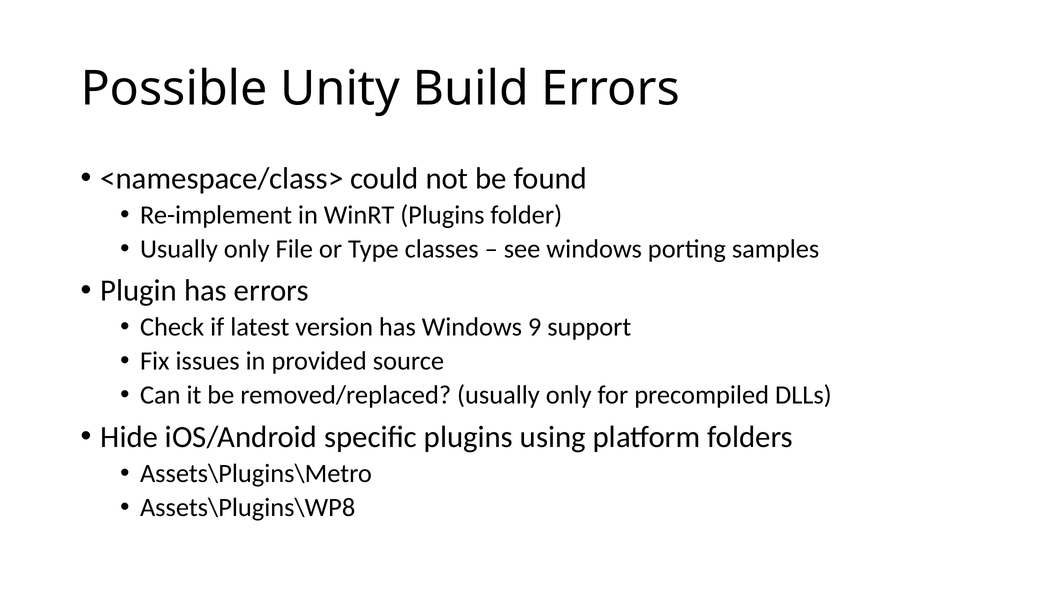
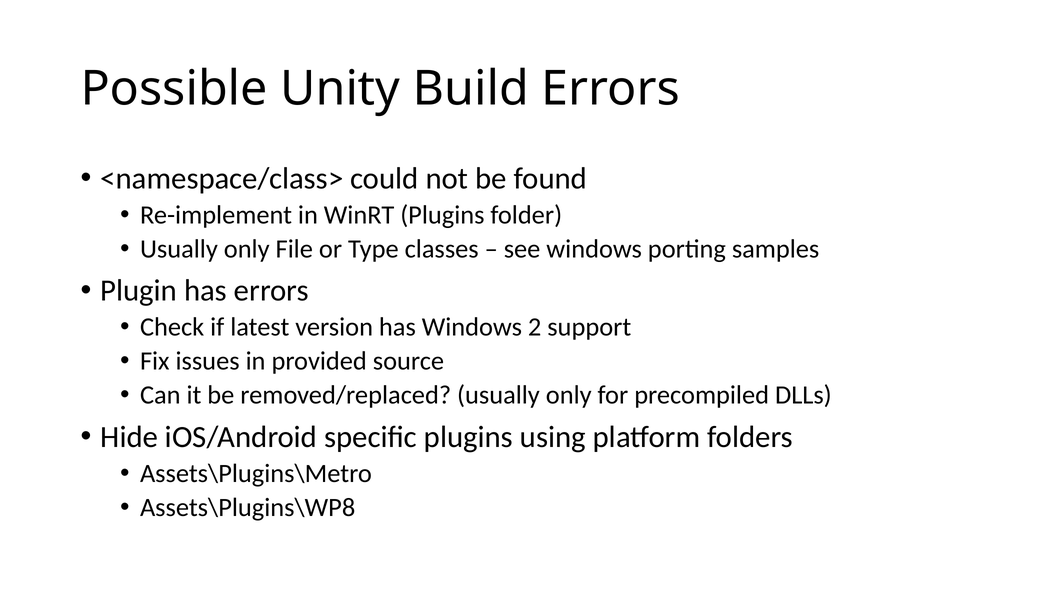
9: 9 -> 2
